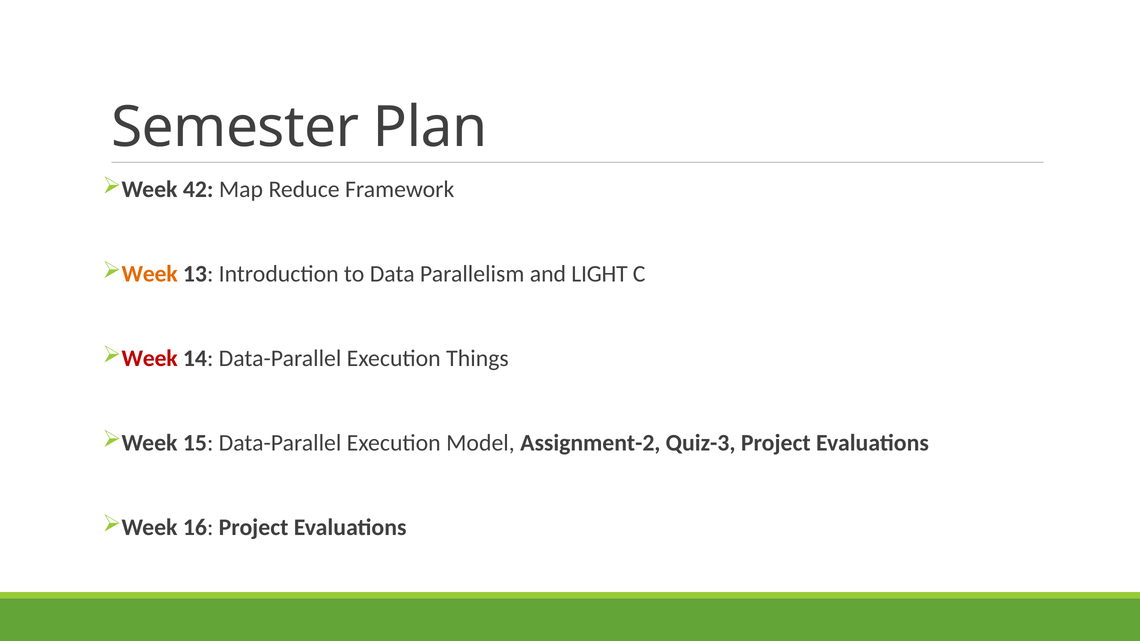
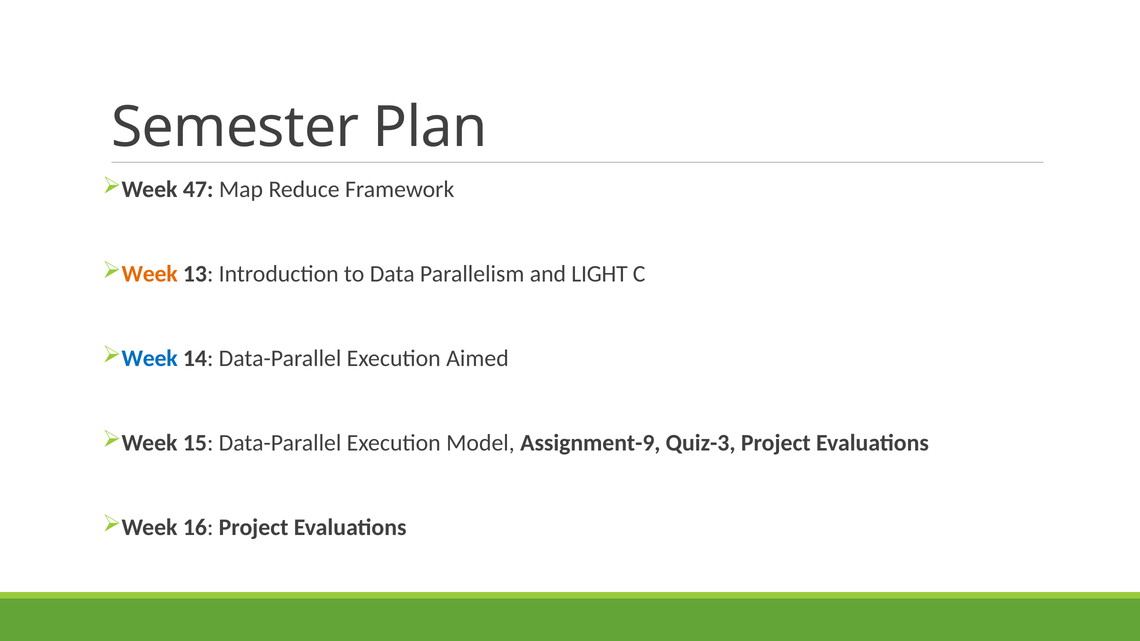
42: 42 -> 47
Week at (150, 359) colour: red -> blue
Things: Things -> Aimed
Assignment-2: Assignment-2 -> Assignment-9
